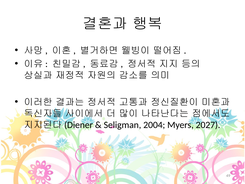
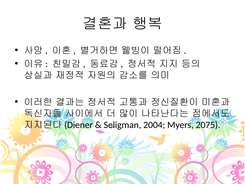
2027: 2027 -> 2075
